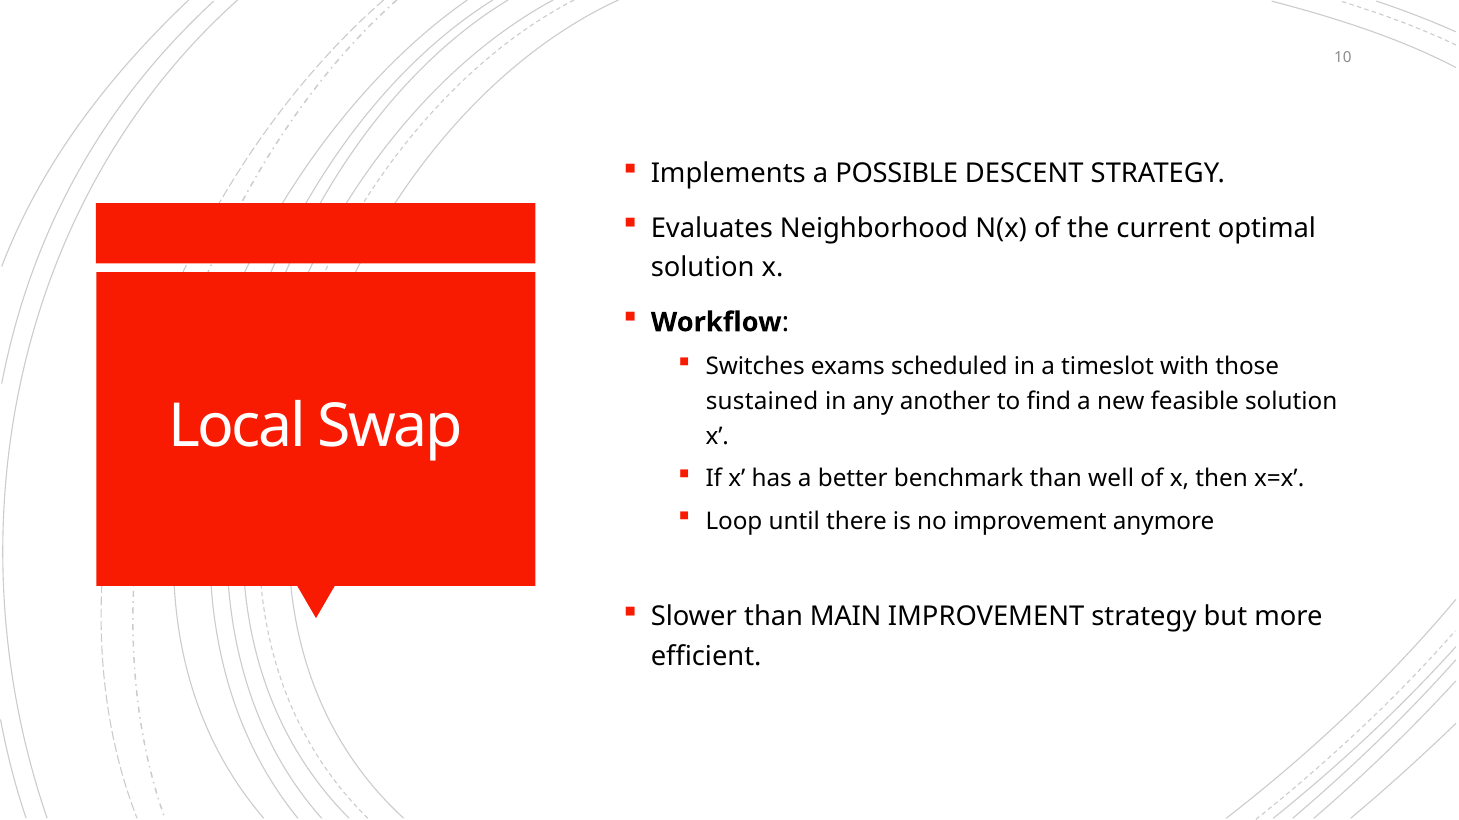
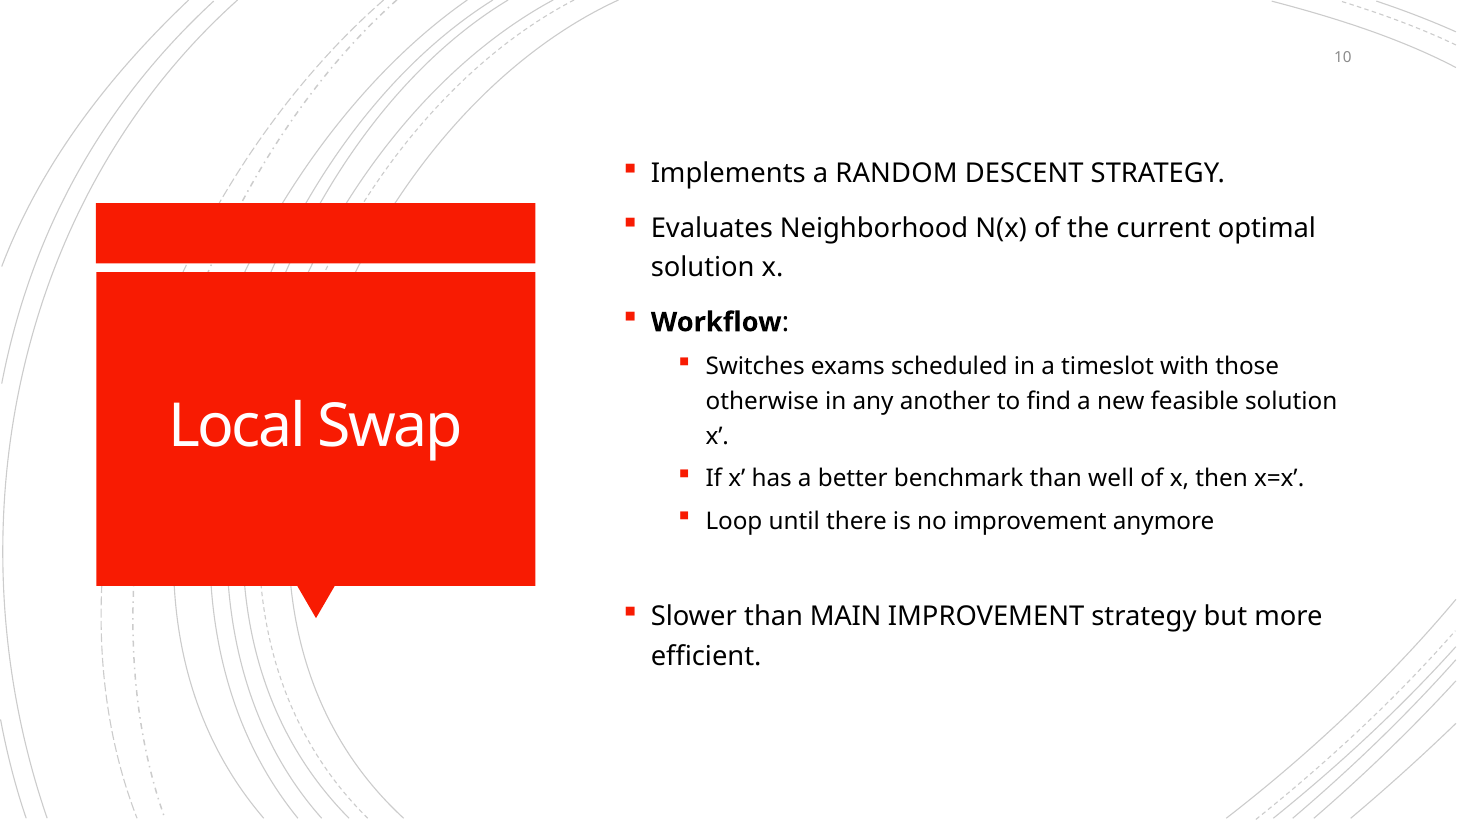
POSSIBLE: POSSIBLE -> RANDOM
sustained: sustained -> otherwise
